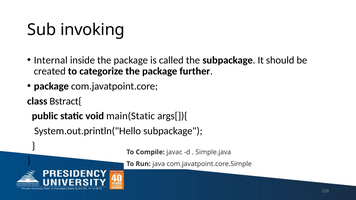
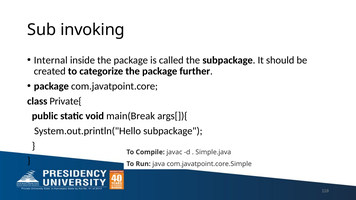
Bstract{: Bstract{ -> Private{
main(Static: main(Static -> main(Break
